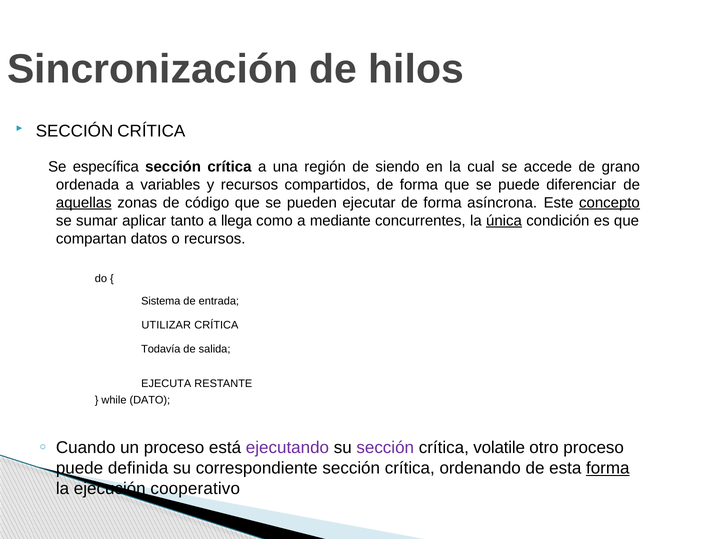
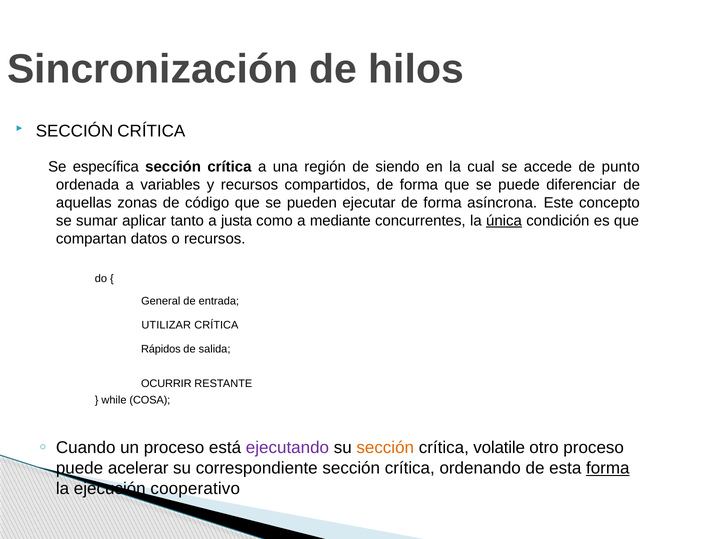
grano: grano -> punto
aquellas underline: present -> none
concepto underline: present -> none
llega: llega -> justa
Sistema: Sistema -> General
Todavía: Todavía -> Rápidos
EJECUTA: EJECUTA -> OCURRIR
DATO: DATO -> COSA
sección at (385, 448) colour: purple -> orange
definida: definida -> acelerar
